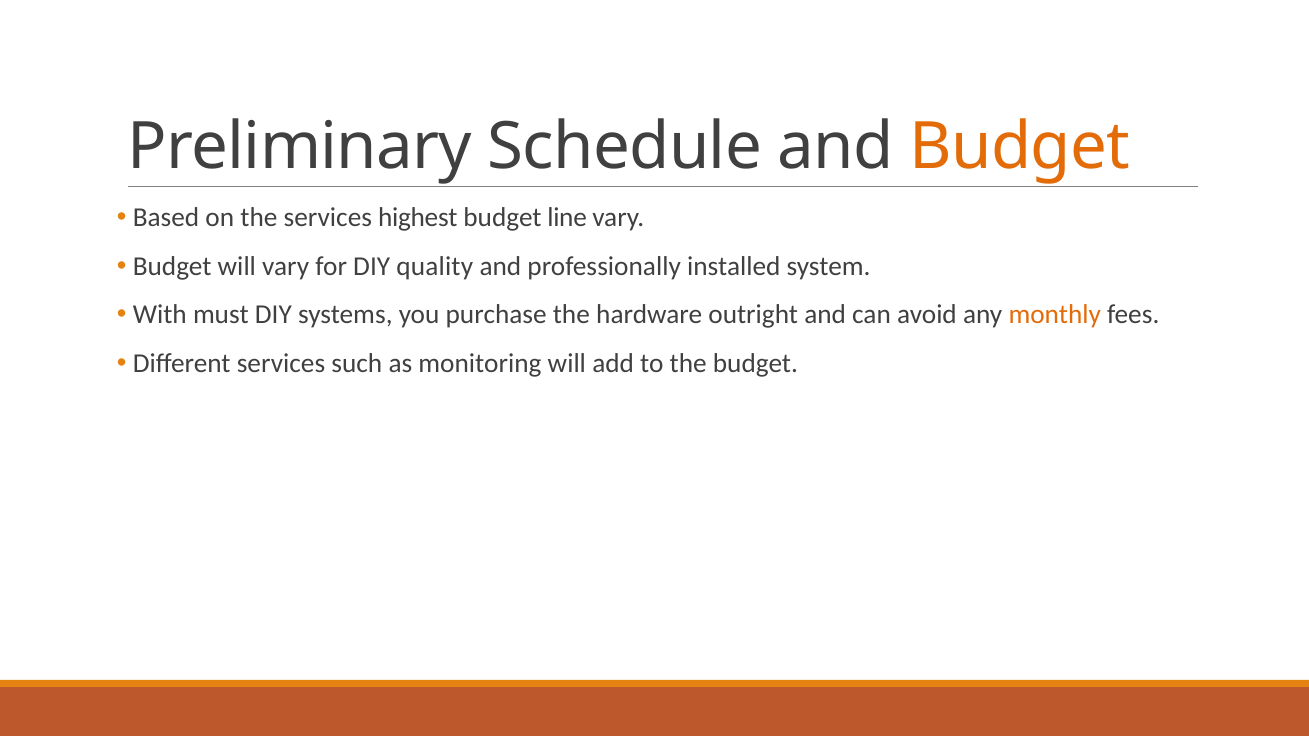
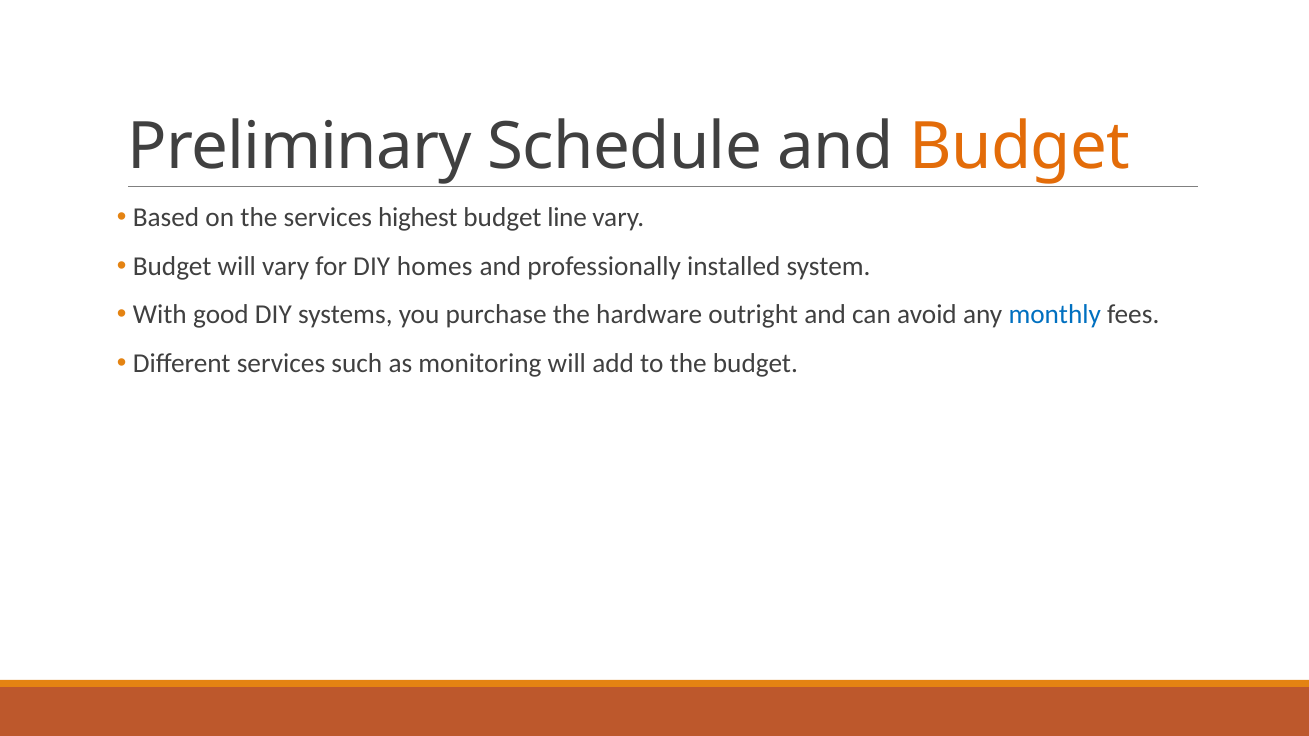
quality: quality -> homes
must: must -> good
monthly colour: orange -> blue
